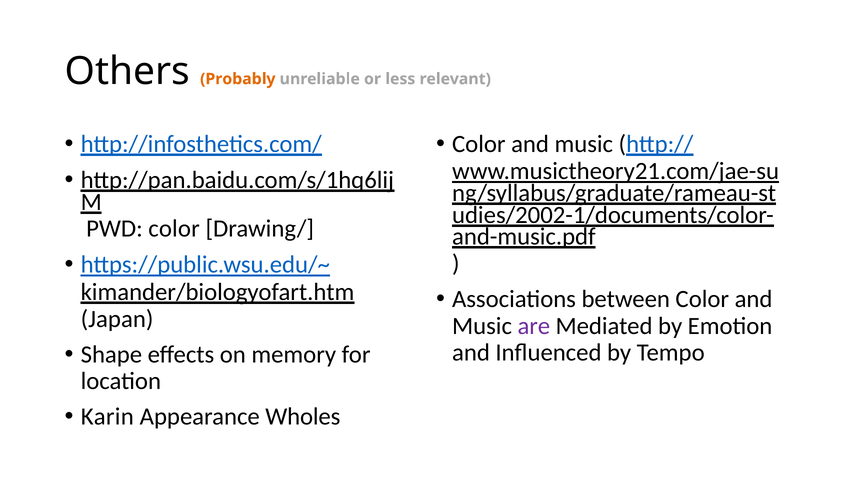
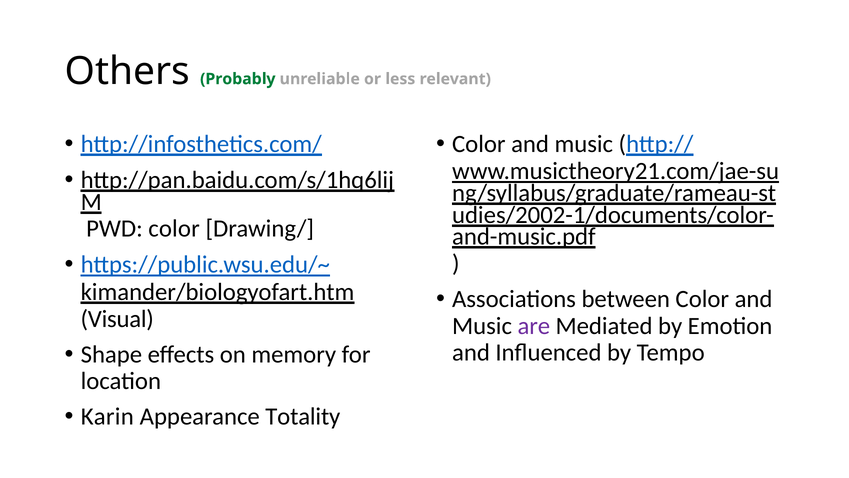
Probably colour: orange -> green
Japan: Japan -> Visual
Wholes: Wholes -> Totality
